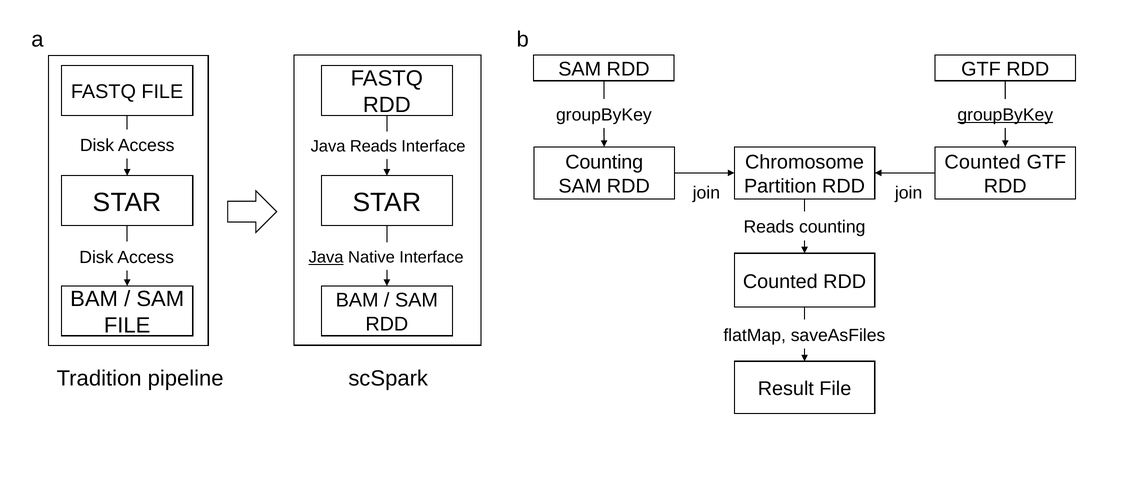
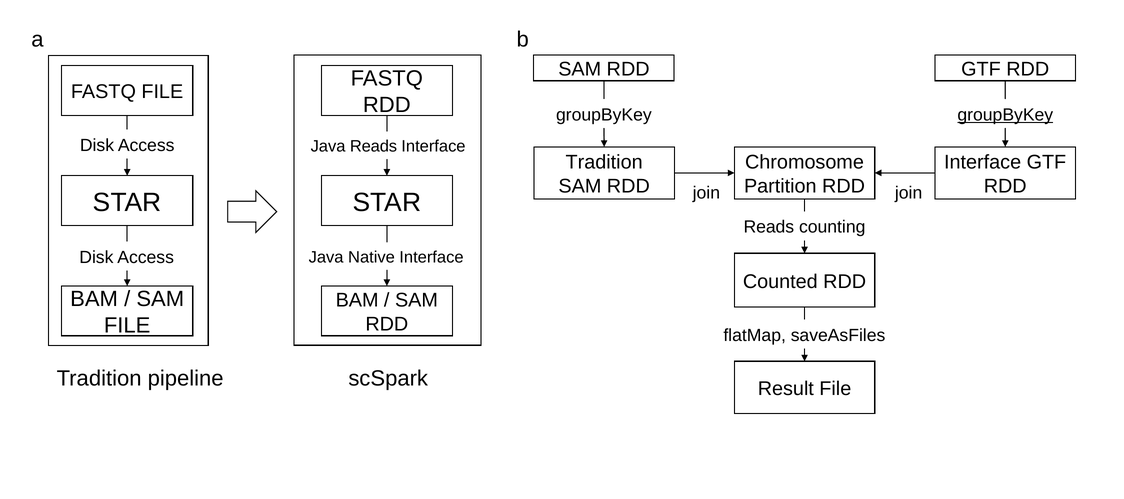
Counting at (604, 163): Counting -> Tradition
Counted at (983, 163): Counted -> Interface
Java at (326, 257) underline: present -> none
